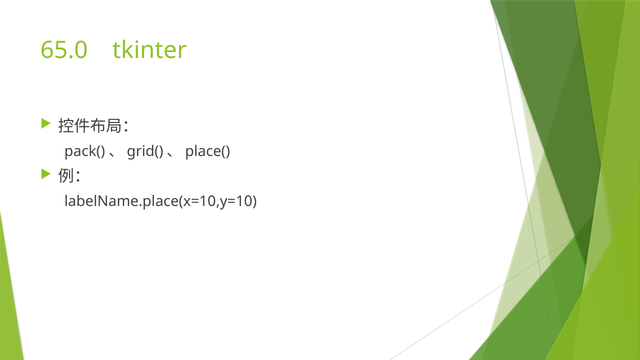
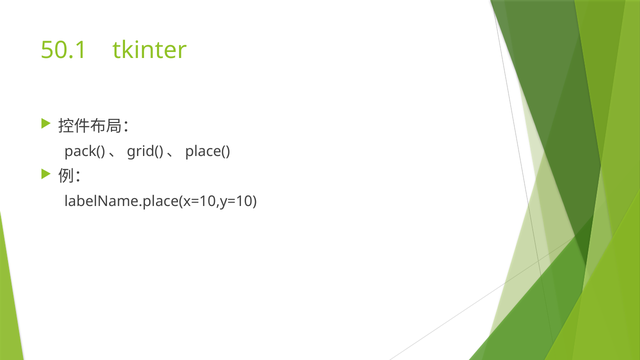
65.0: 65.0 -> 50.1
